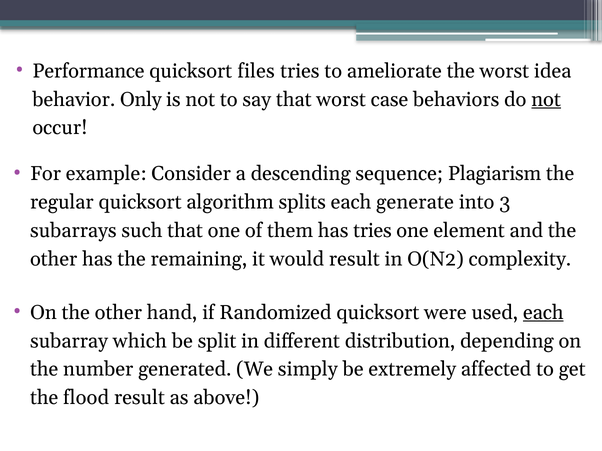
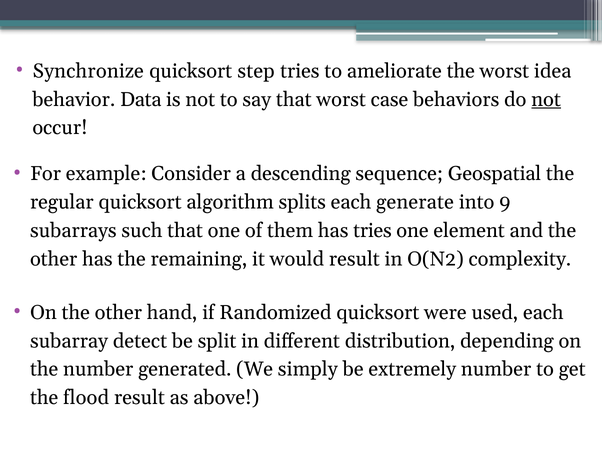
Performance: Performance -> Synchronize
files: files -> step
Only: Only -> Data
Plagiarism: Plagiarism -> Geospatial
3: 3 -> 9
each at (543, 313) underline: present -> none
which: which -> detect
extremely affected: affected -> number
